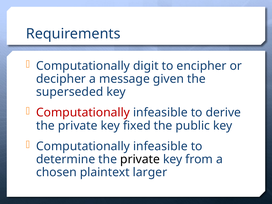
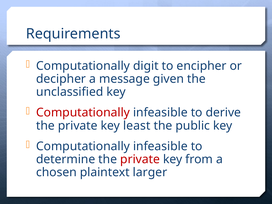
superseded: superseded -> unclassified
fixed: fixed -> least
private at (140, 159) colour: black -> red
